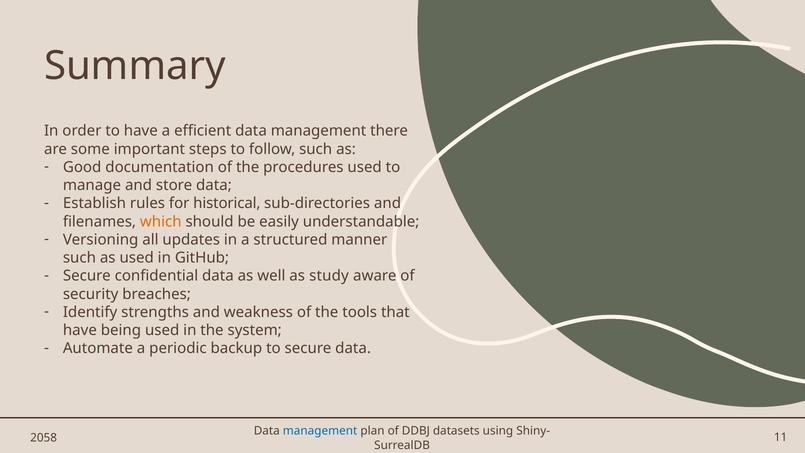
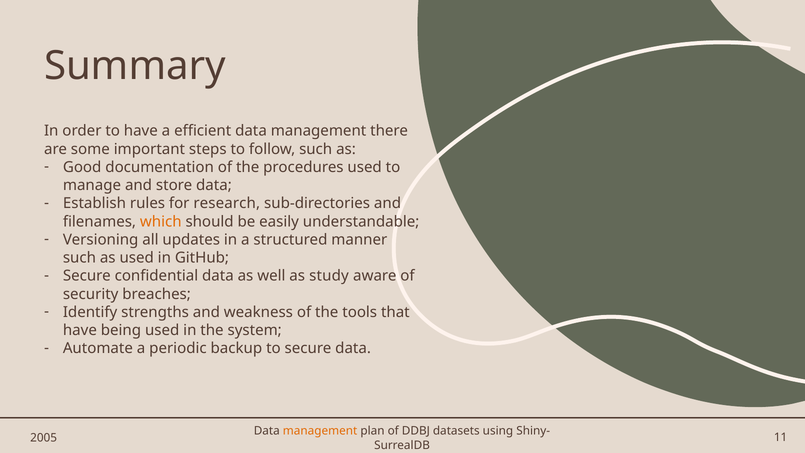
historical: historical -> research
management at (320, 431) colour: blue -> orange
2058: 2058 -> 2005
